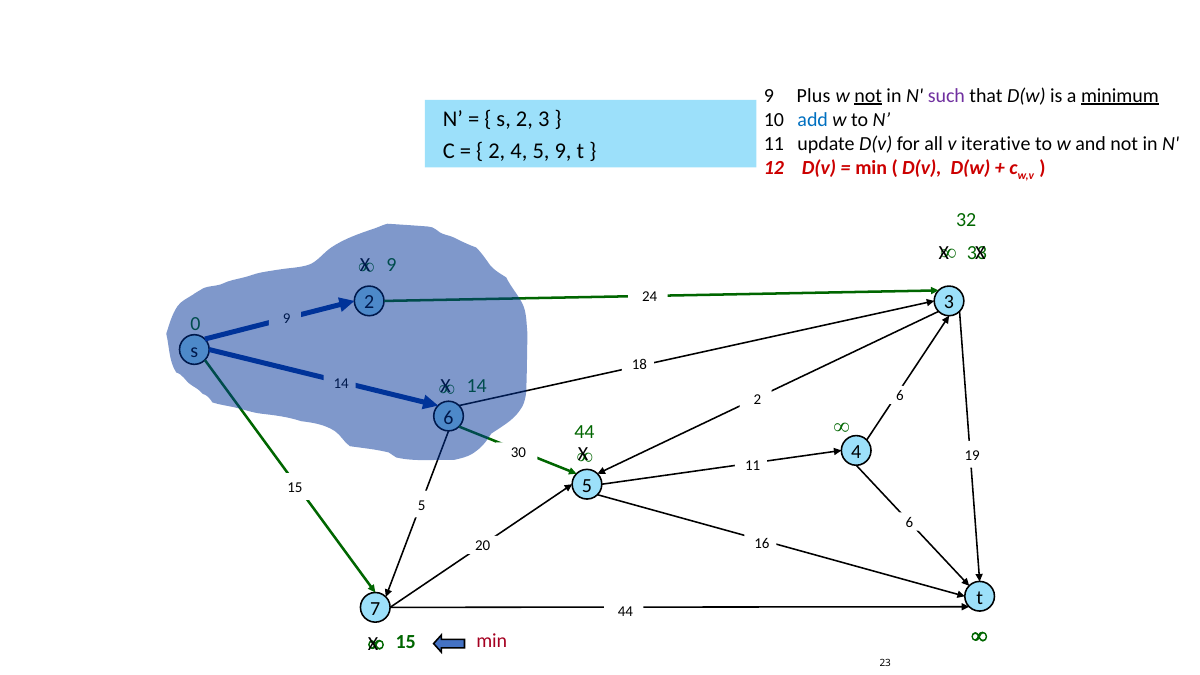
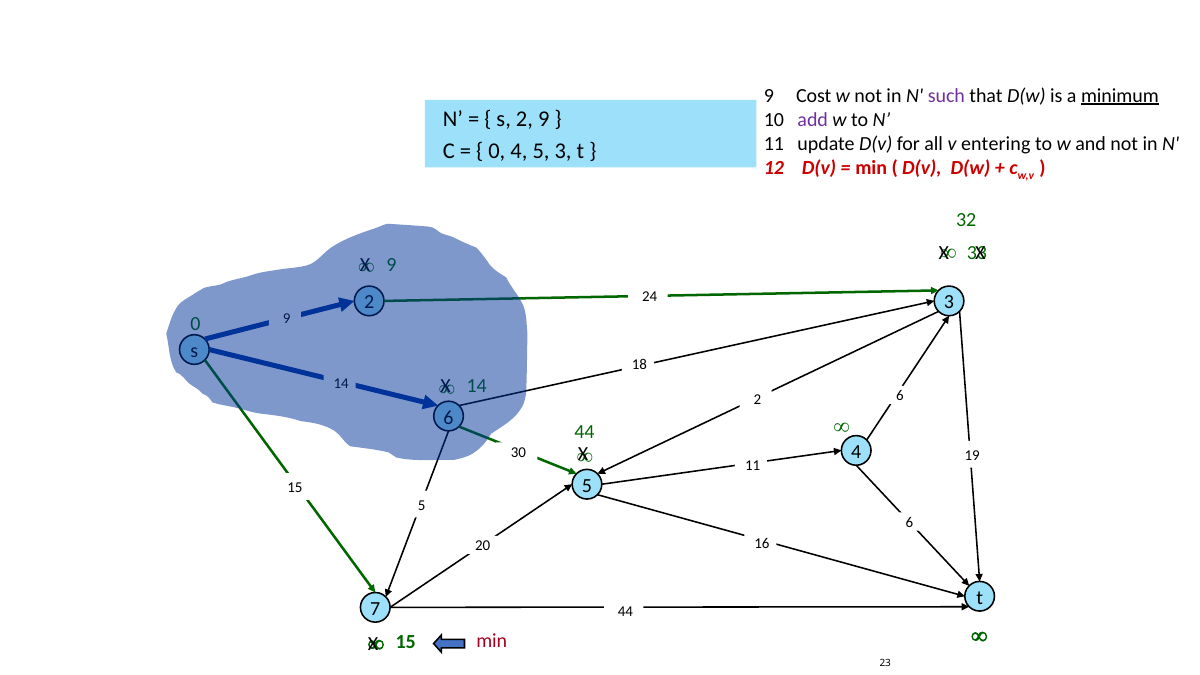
Plus: Plus -> Cost
not at (868, 95) underline: present -> none
s 2 3: 3 -> 9
add colour: blue -> purple
iterative: iterative -> entering
2 at (497, 151): 2 -> 0
5 9: 9 -> 3
